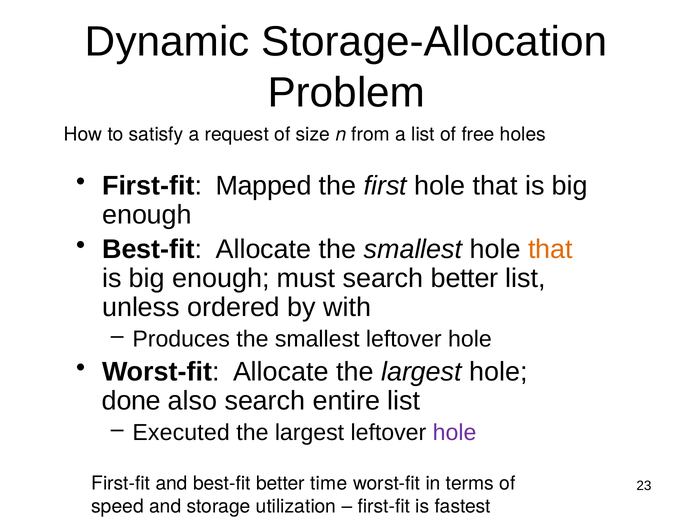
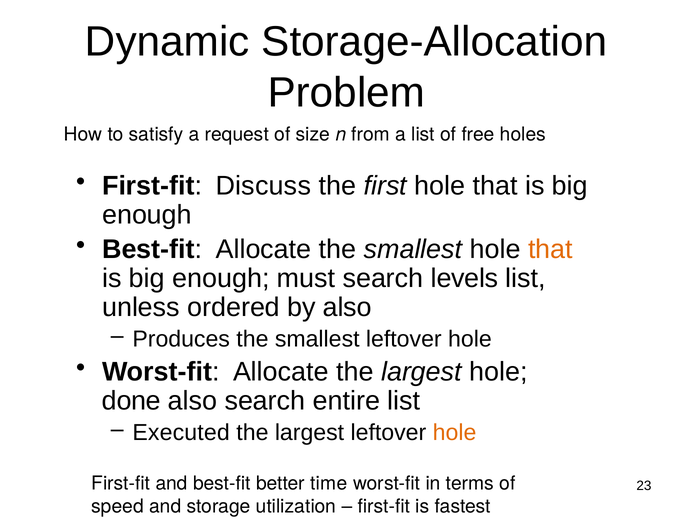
Mapped: Mapped -> Discuss
search better: better -> levels
by with: with -> also
hole at (455, 432) colour: purple -> orange
